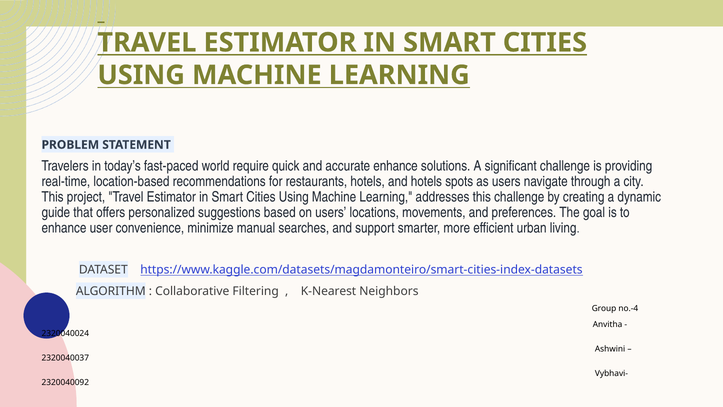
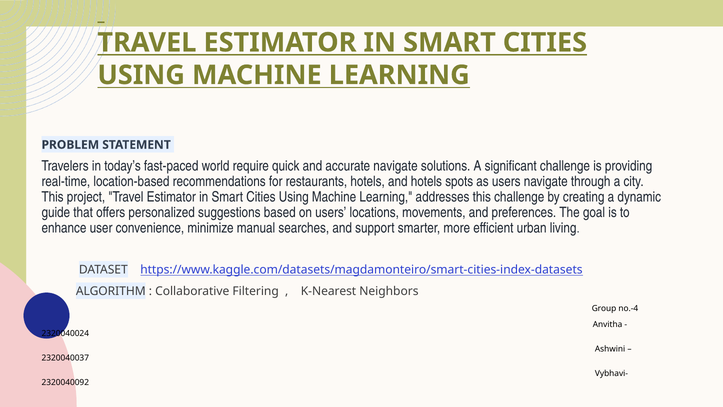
accurate enhance: enhance -> navigate
